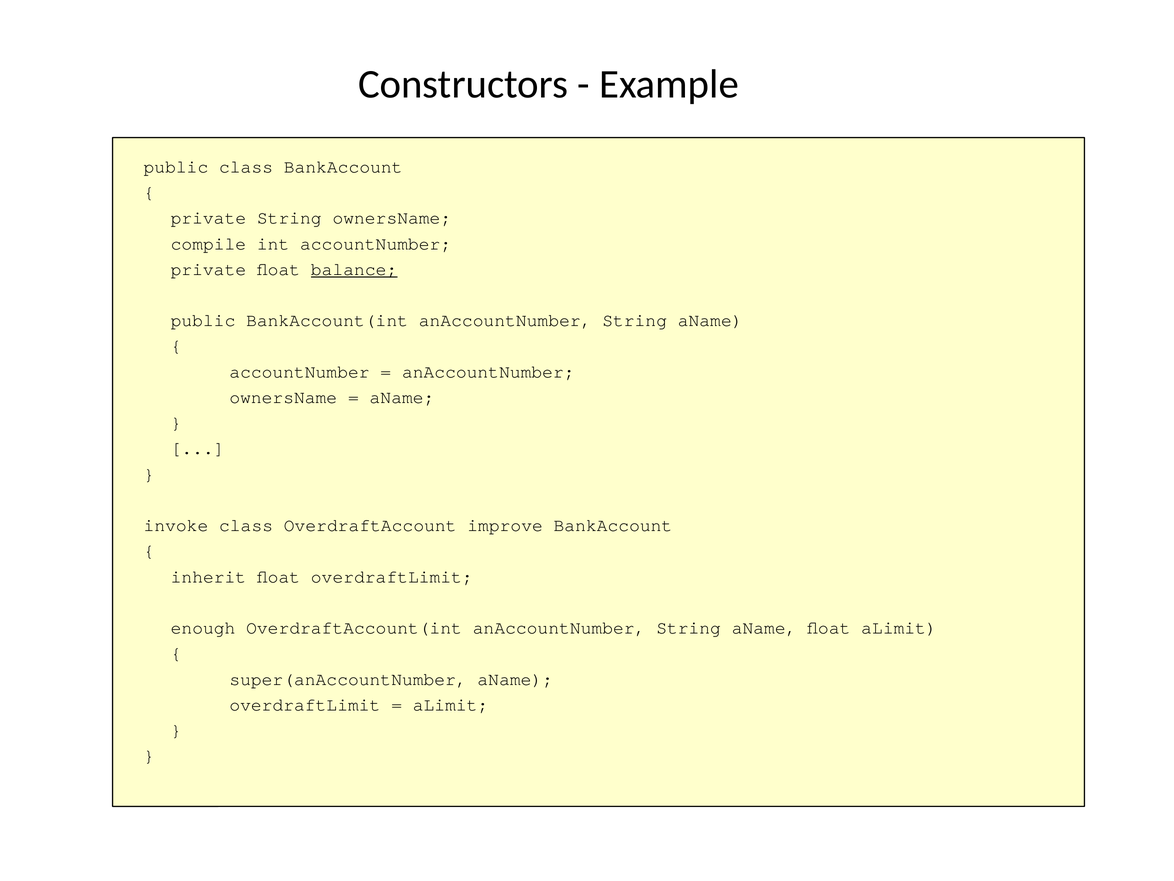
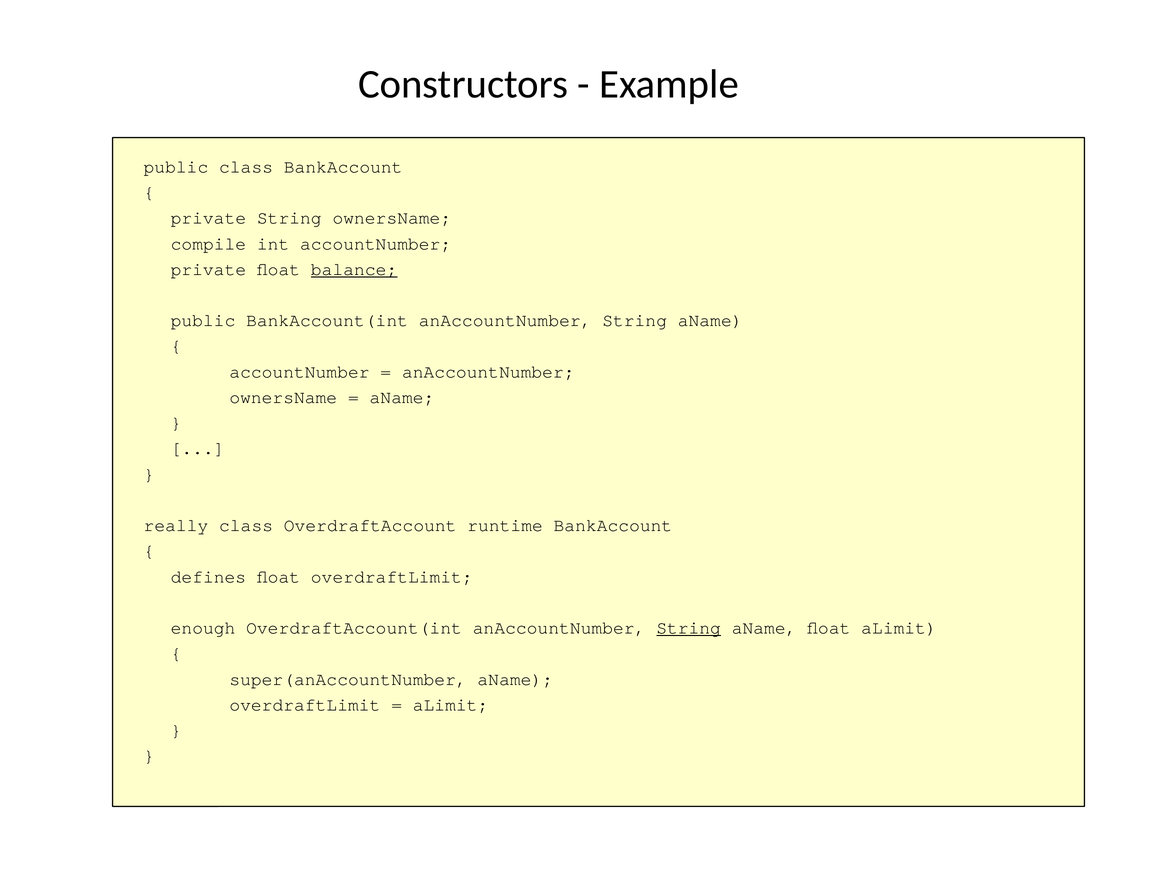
invoke: invoke -> really
improve: improve -> runtime
inherit: inherit -> defines
String at (689, 628) underline: none -> present
